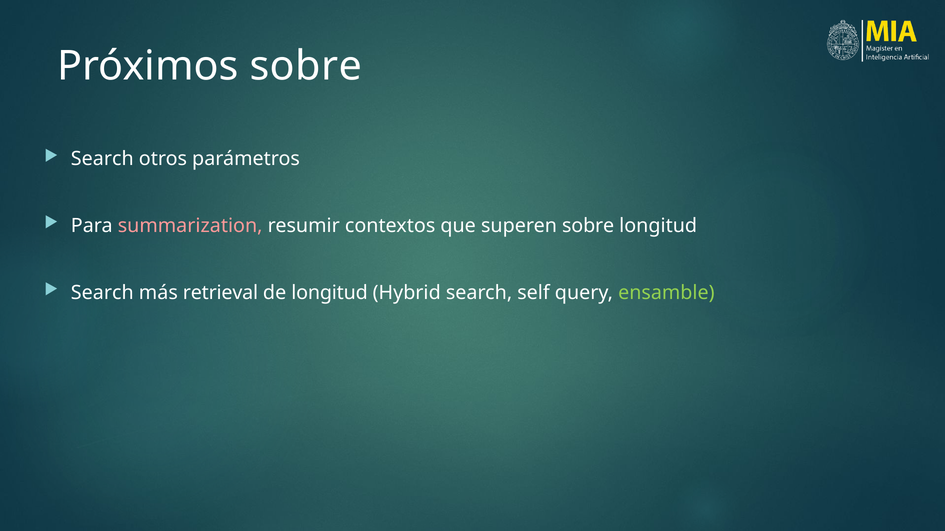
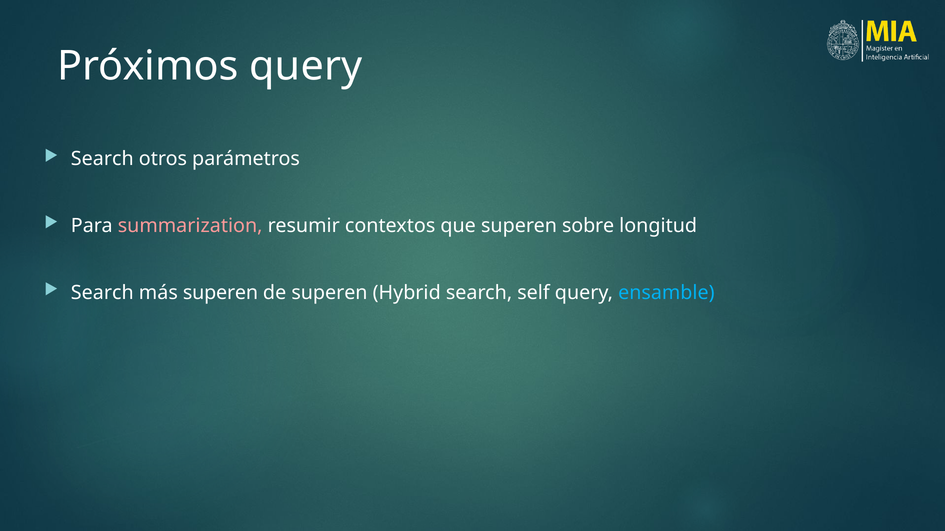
Próximos sobre: sobre -> query
más retrieval: retrieval -> superen
de longitud: longitud -> superen
ensamble colour: light green -> light blue
